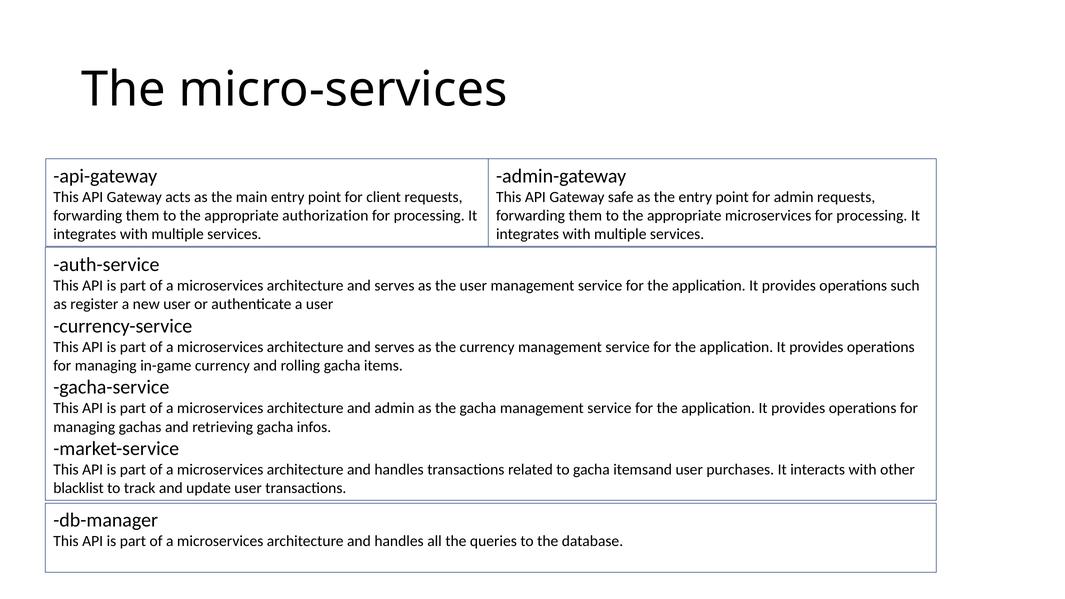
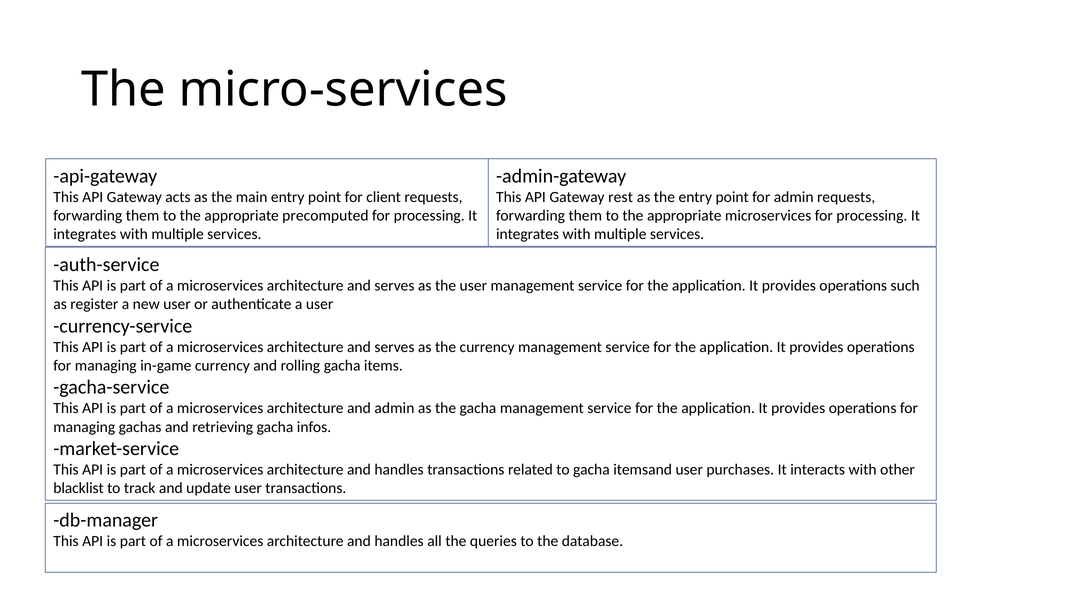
safe: safe -> rest
authorization: authorization -> precomputed
